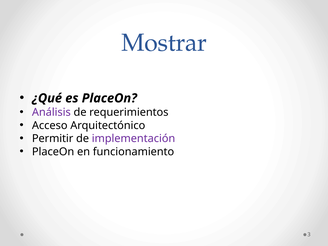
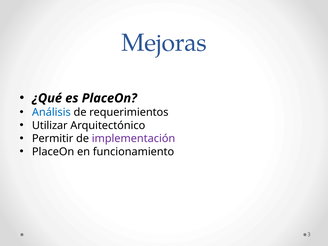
Mostrar: Mostrar -> Mejoras
Análisis colour: purple -> blue
Acceso: Acceso -> Utilizar
